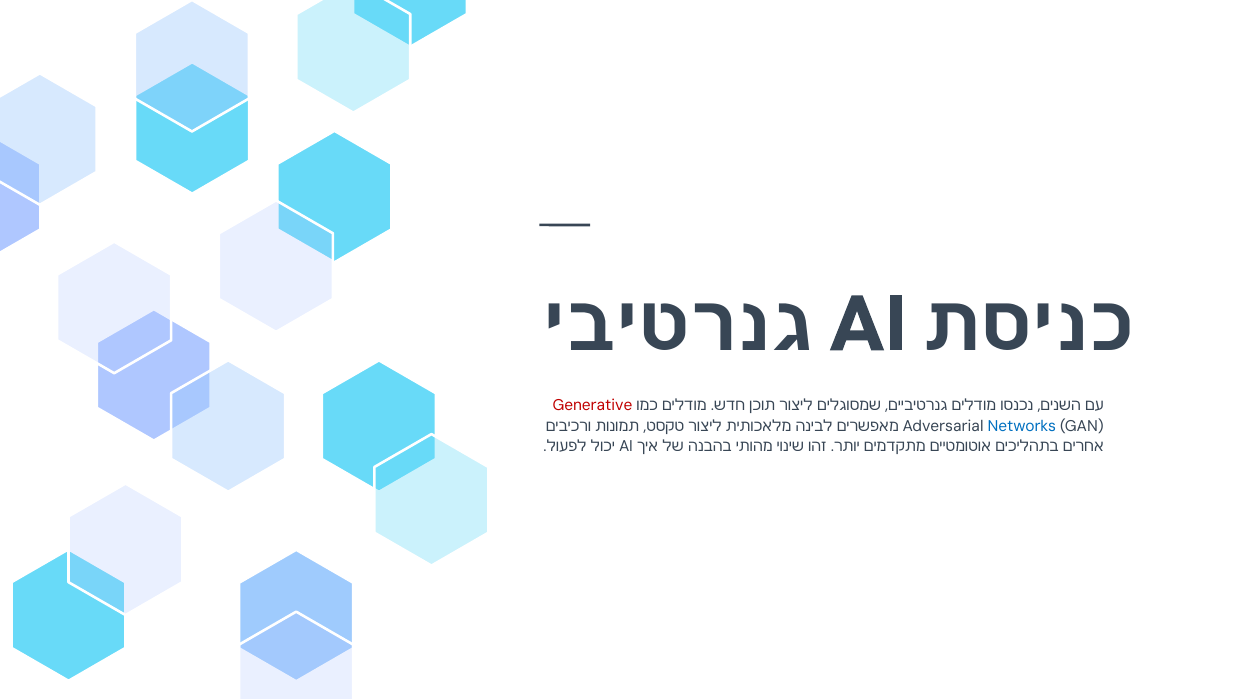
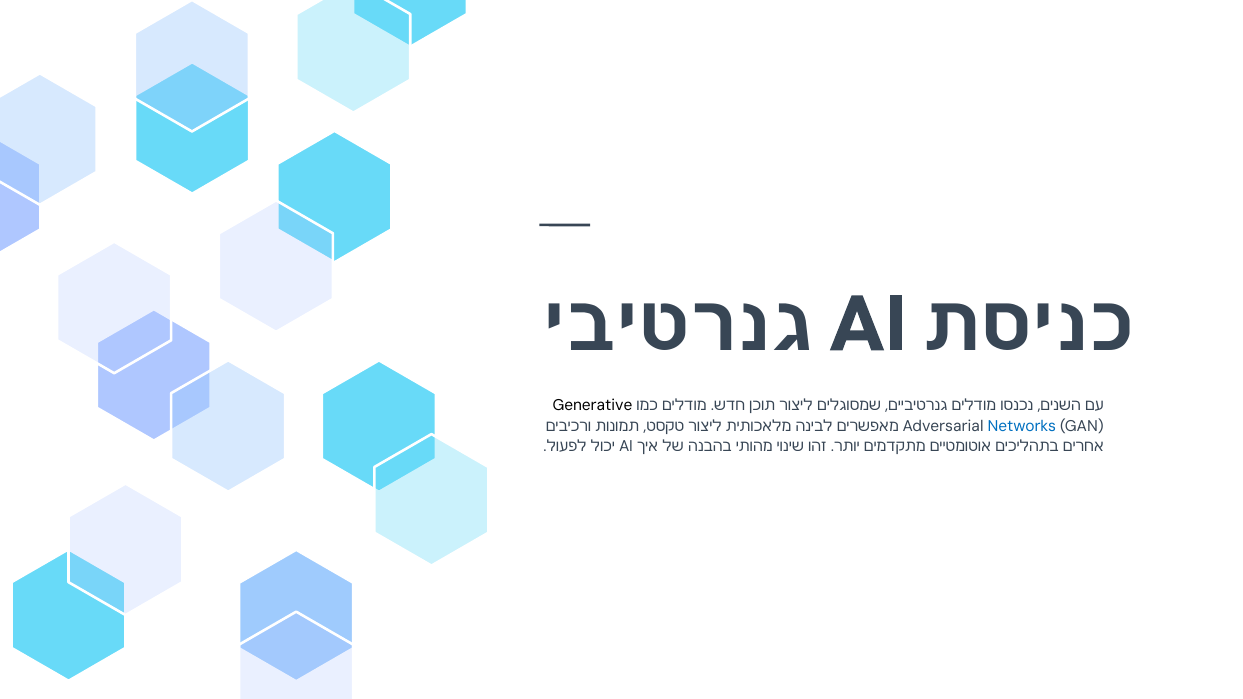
Generative colour: red -> black
